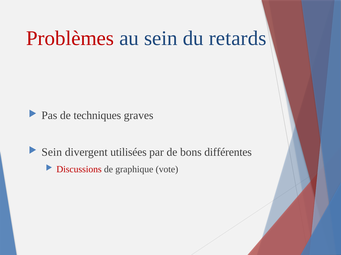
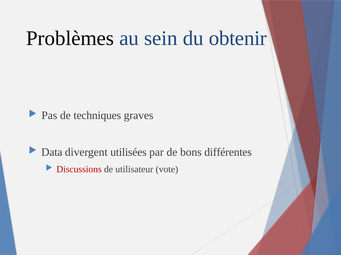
Problèmes colour: red -> black
retards: retards -> obtenir
Sein at (52, 153): Sein -> Data
graphique: graphique -> utilisateur
